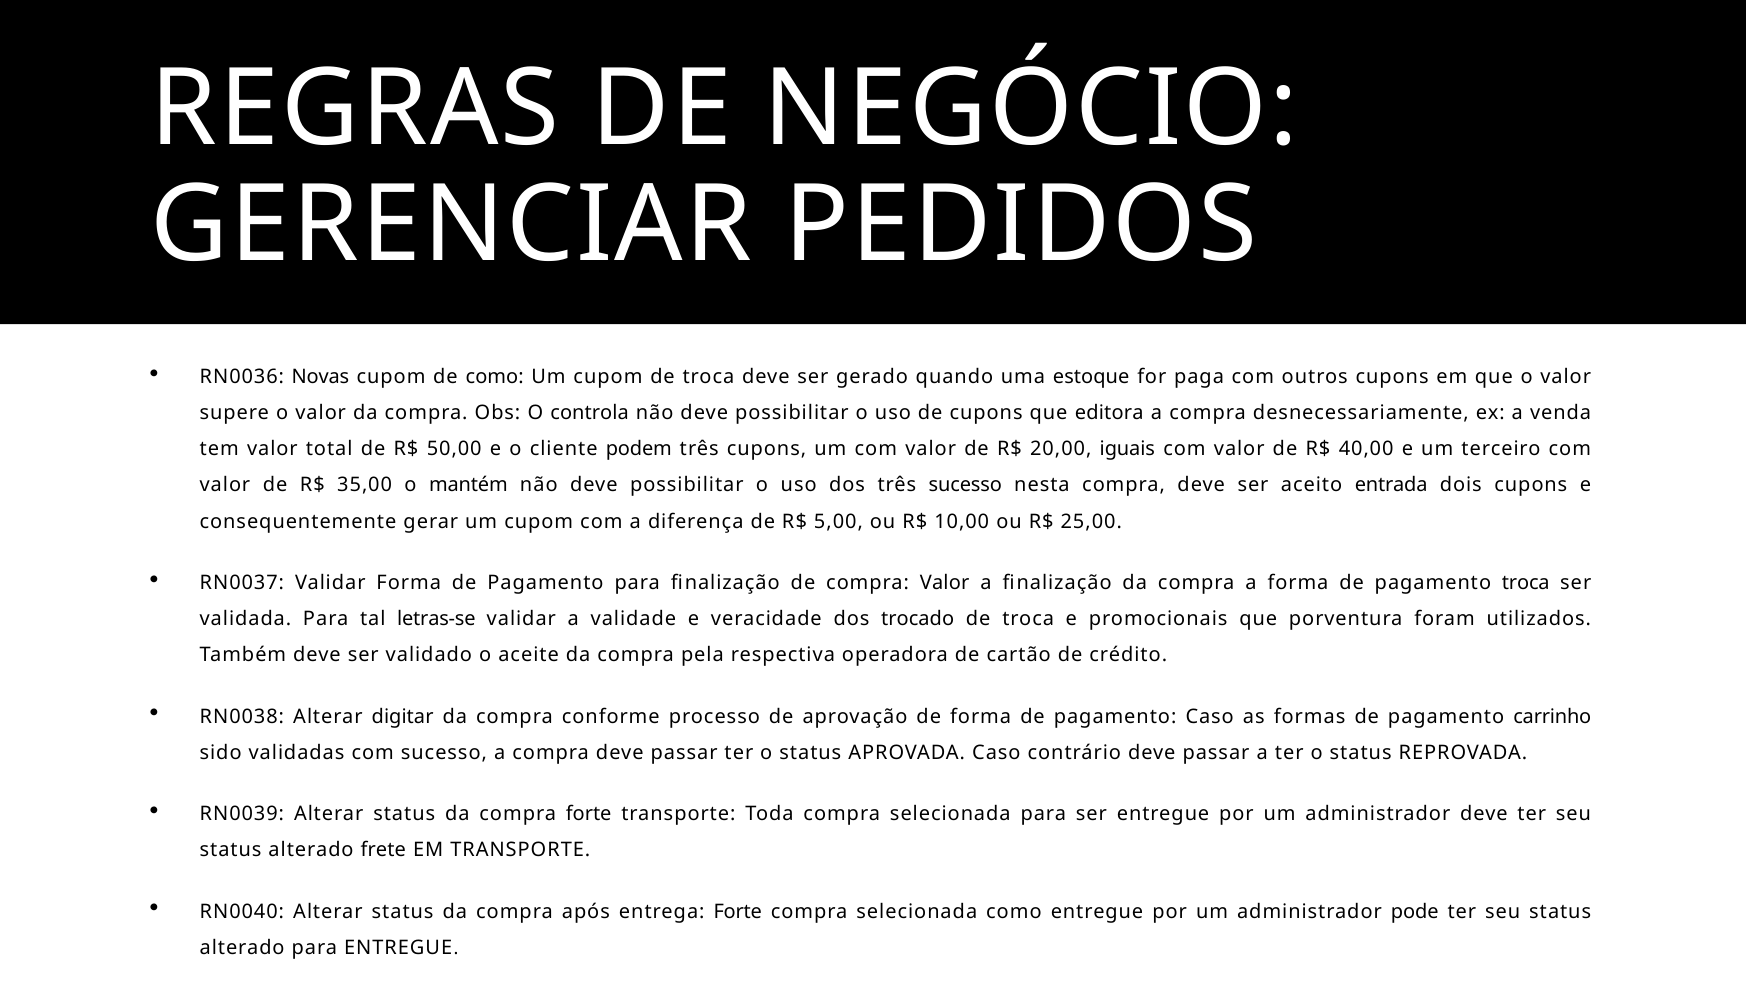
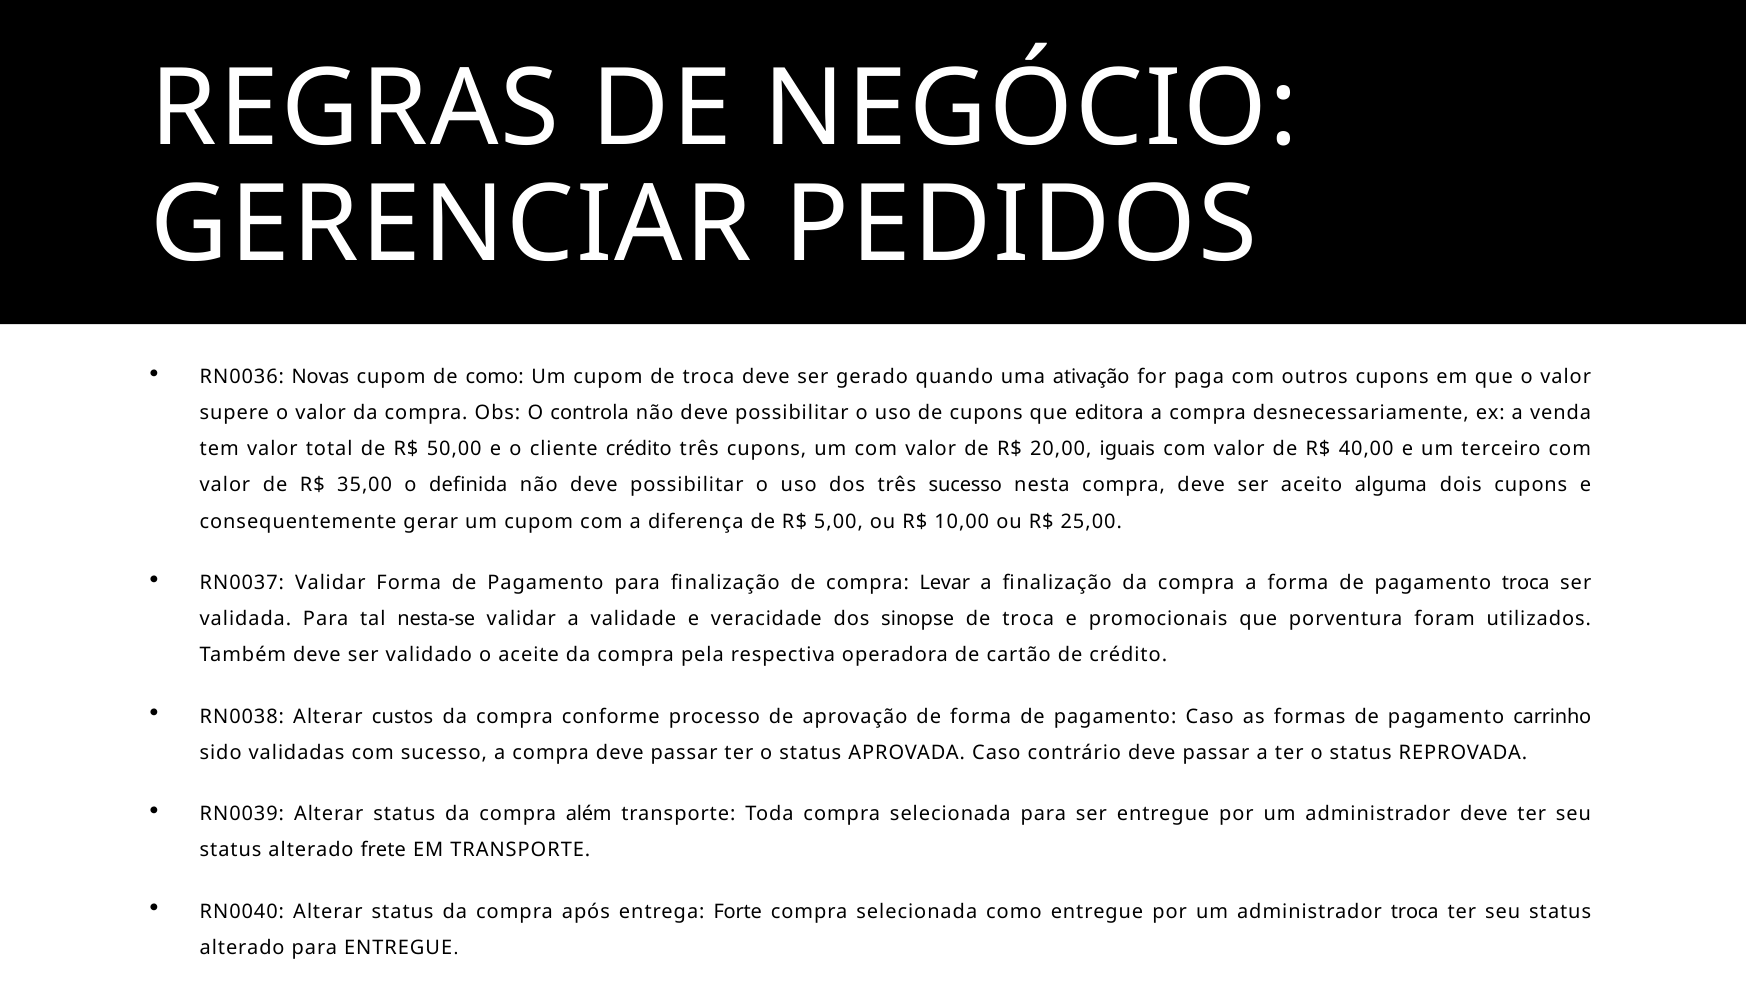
estoque: estoque -> ativação
cliente podem: podem -> crédito
mantém: mantém -> definida
entrada: entrada -> alguma
compra Valor: Valor -> Levar
letras-se: letras-se -> nesta-se
trocado: trocado -> sinopse
digitar: digitar -> custos
compra forte: forte -> além
administrador pode: pode -> troca
